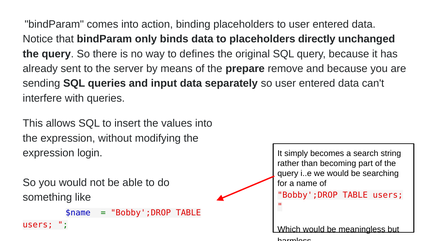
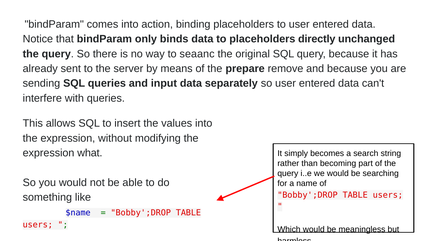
defines: defines -> seaanc
login: login -> what
